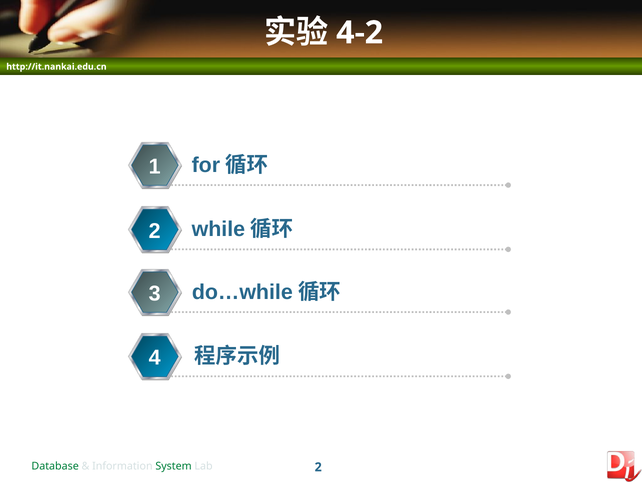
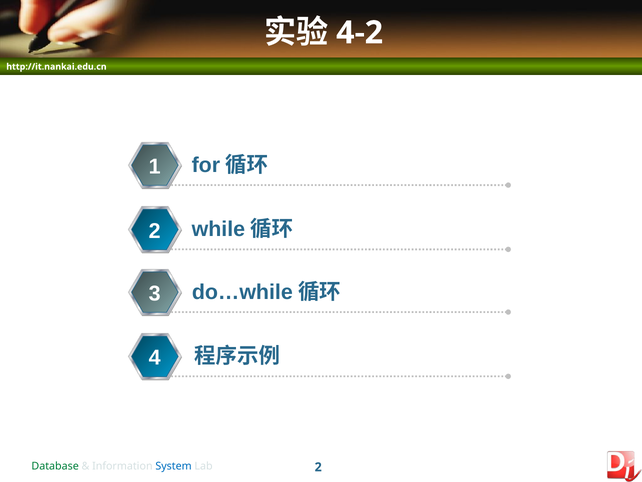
System colour: green -> blue
